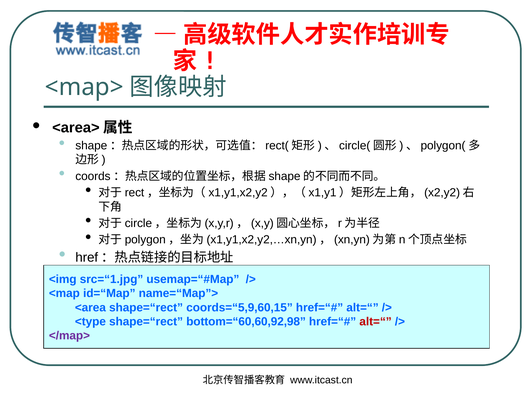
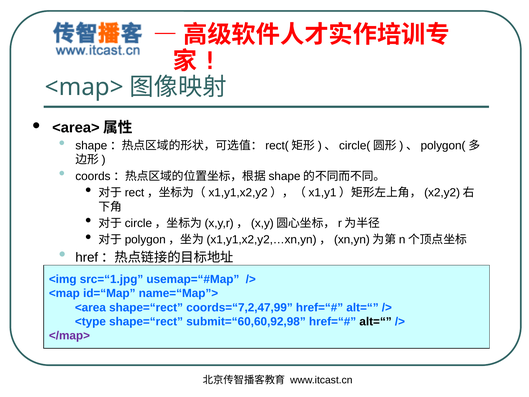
coords=“5,9,60,15: coords=“5,9,60,15 -> coords=“7,2,47,99
bottom=“60,60,92,98: bottom=“60,60,92,98 -> submit=“60,60,92,98
alt=“ at (376, 321) colour: red -> black
